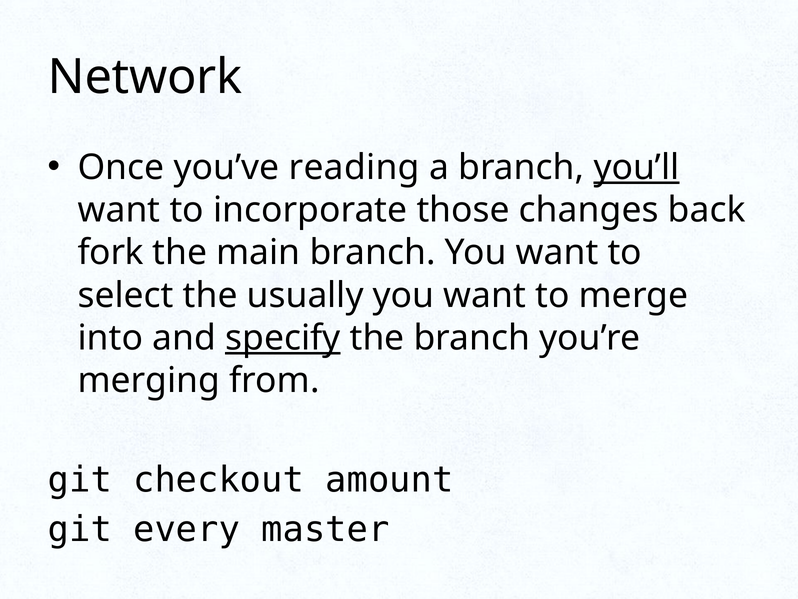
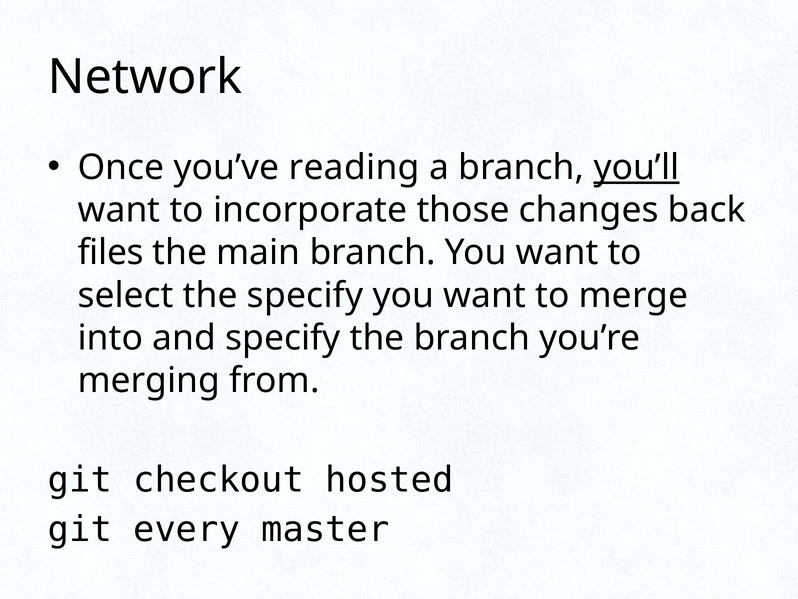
fork: fork -> files
the usually: usually -> specify
specify at (283, 338) underline: present -> none
amount: amount -> hosted
